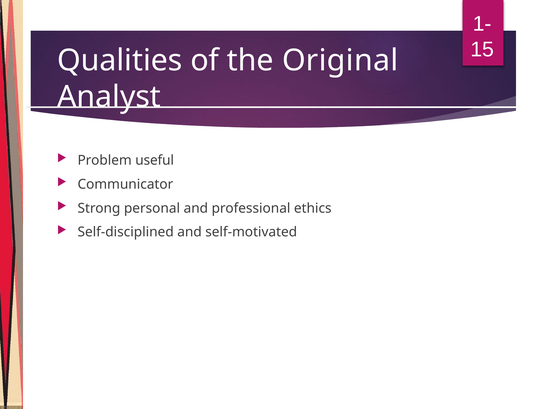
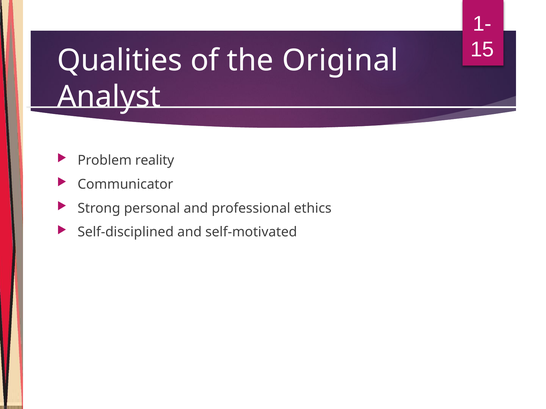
useful: useful -> reality
